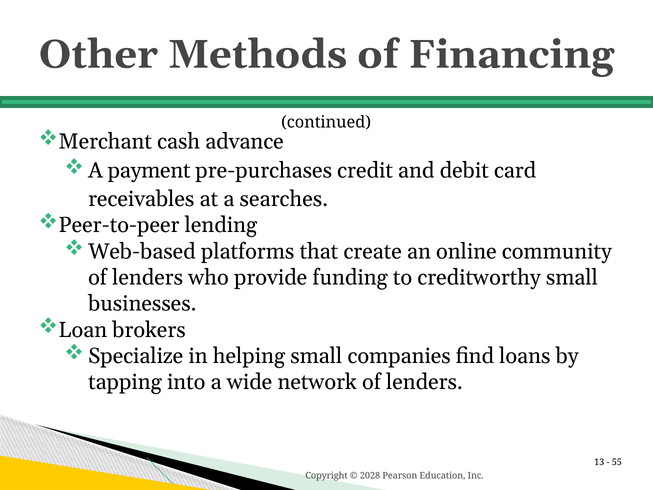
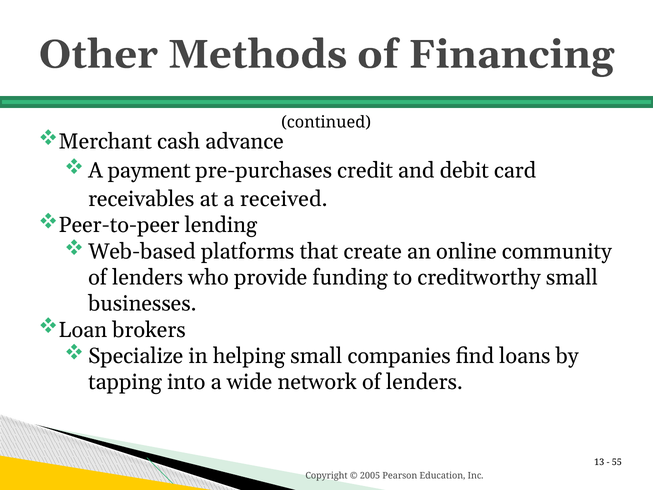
searches: searches -> received
2028: 2028 -> 2005
